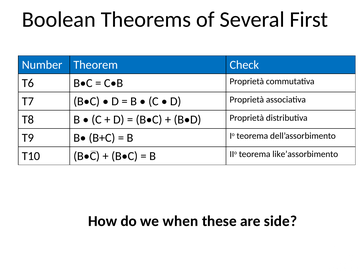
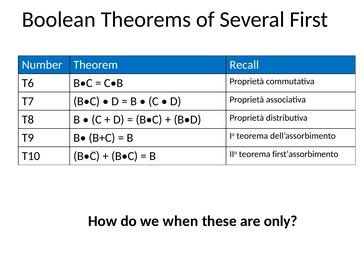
Check: Check -> Recall
like’assorbimento: like’assorbimento -> first’assorbimento
side: side -> only
